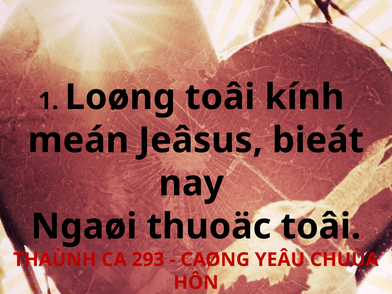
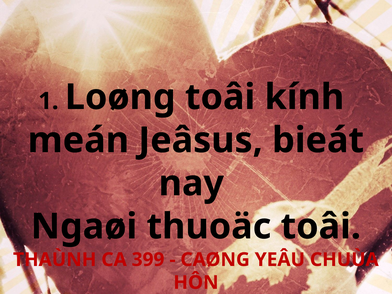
293: 293 -> 399
